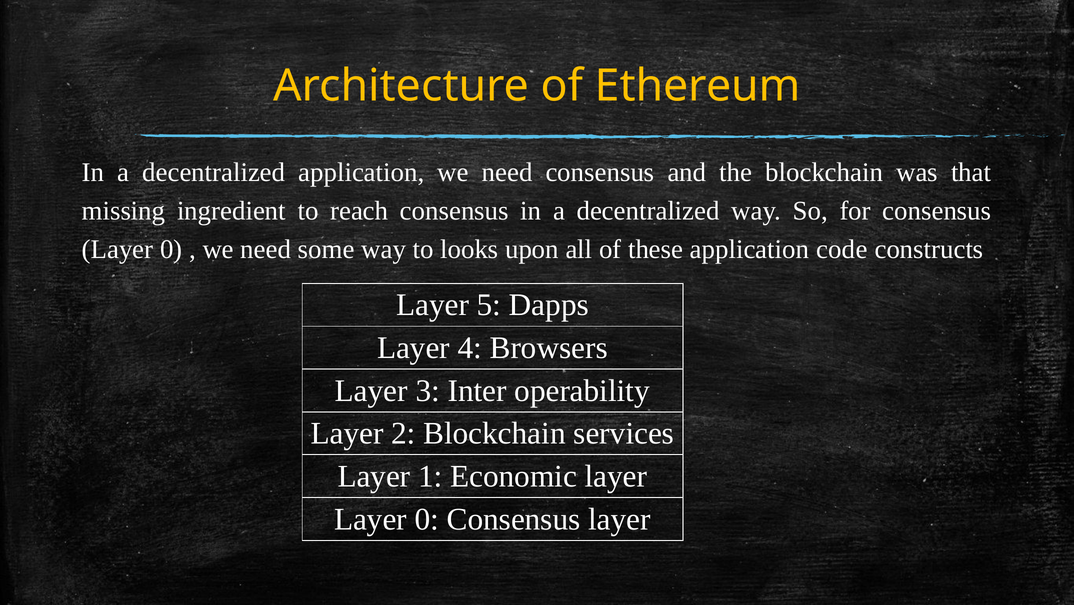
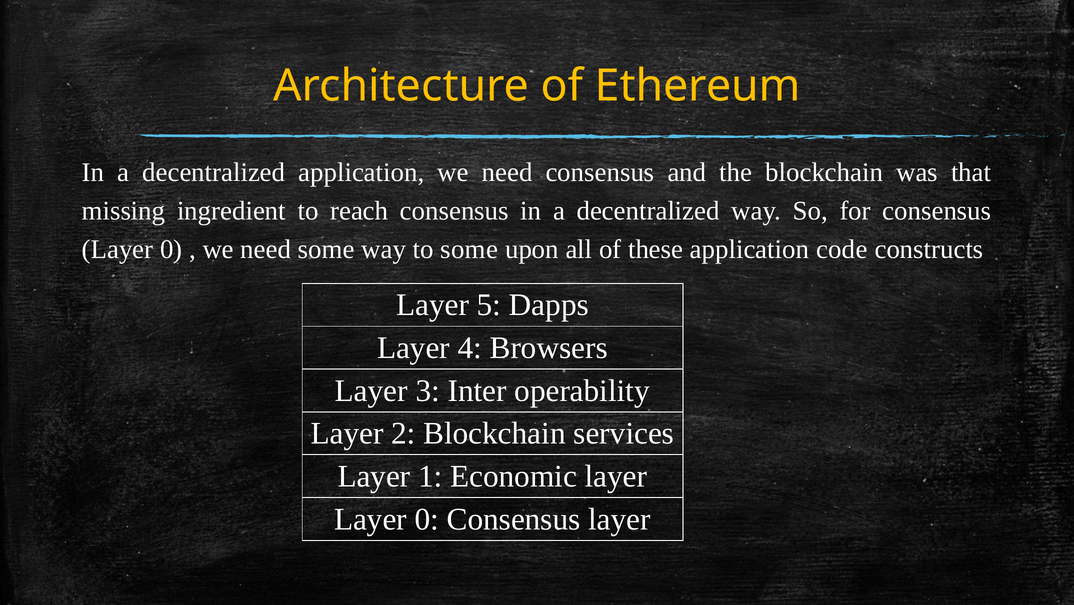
to looks: looks -> some
